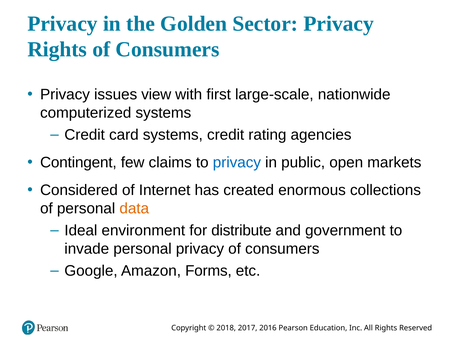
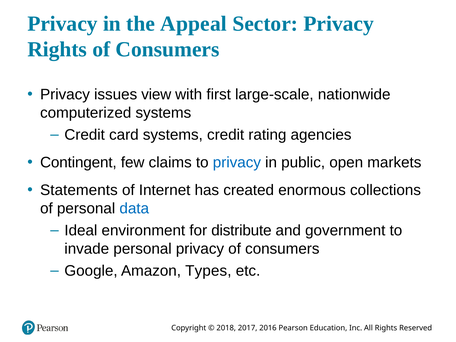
Golden: Golden -> Appeal
Considered: Considered -> Statements
data colour: orange -> blue
Forms: Forms -> Types
